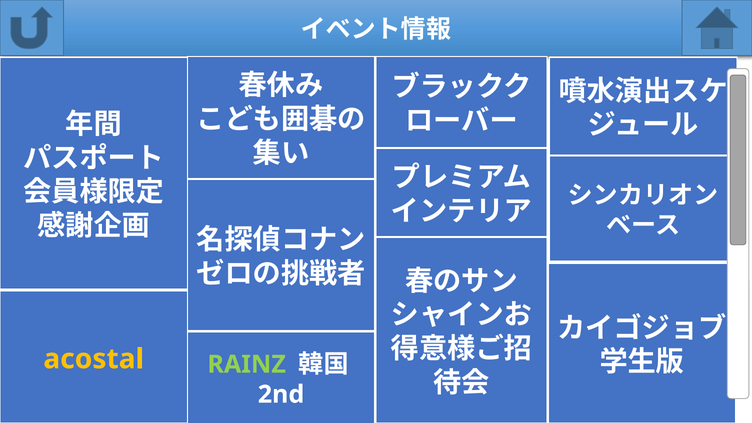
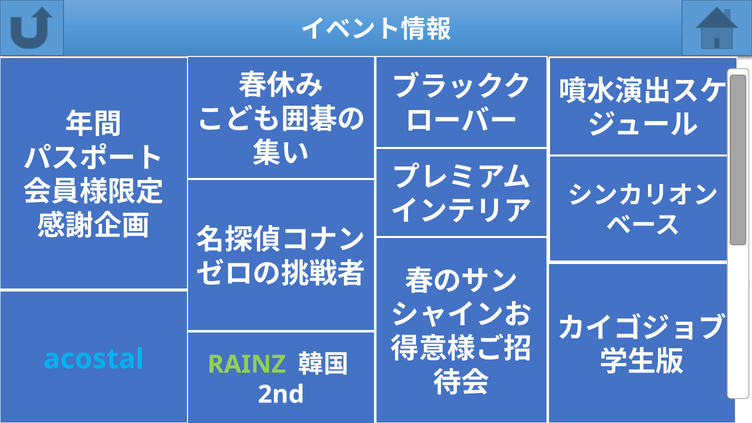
acostal colour: yellow -> light blue
